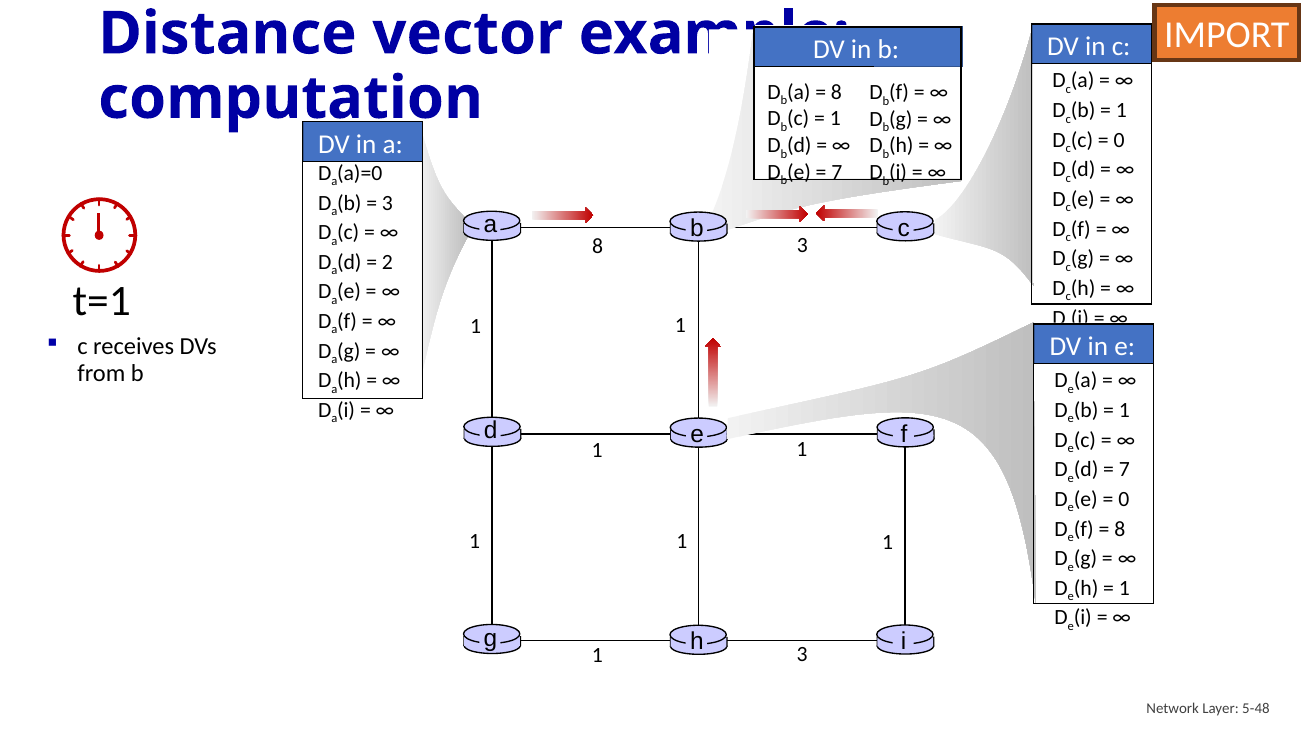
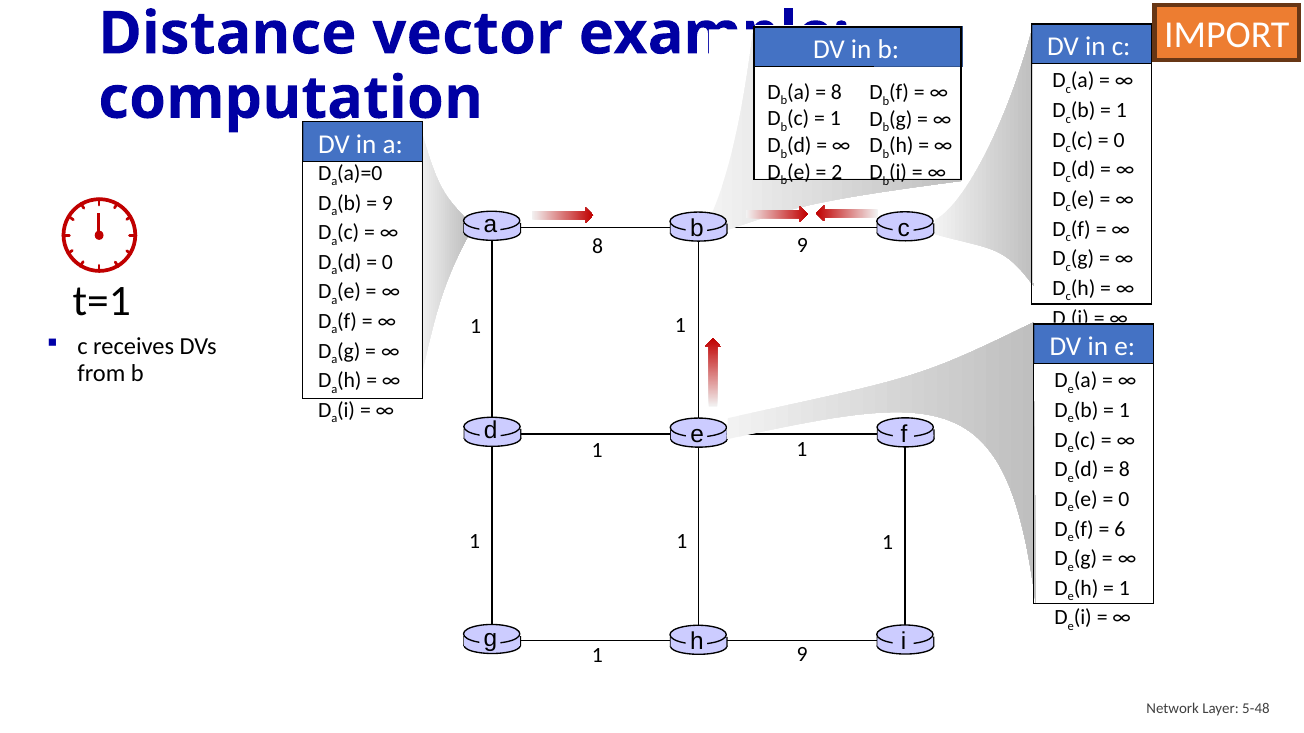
7 at (837, 172): 7 -> 2
3 at (387, 203): 3 -> 9
8 3: 3 -> 9
2 at (387, 262): 2 -> 0
7 at (1124, 470): 7 -> 8
8 at (1120, 529): 8 -> 6
1 3: 3 -> 9
